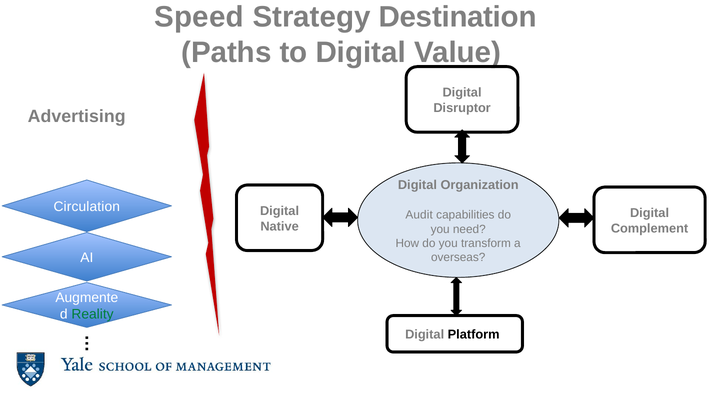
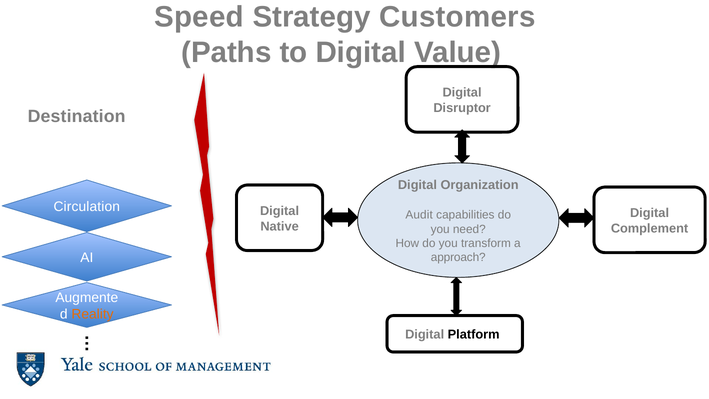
Destination: Destination -> Customers
Advertising: Advertising -> Destination
overseas: overseas -> approach
Reality colour: green -> orange
